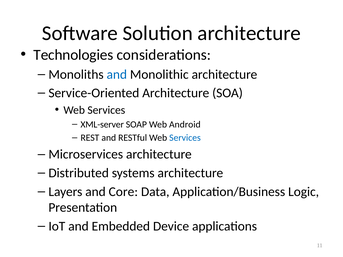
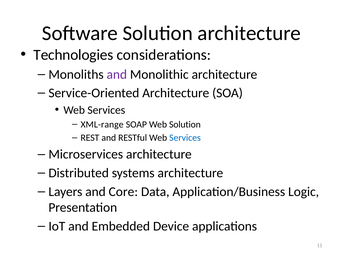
and at (117, 74) colour: blue -> purple
XML-server: XML-server -> XML-range
Web Android: Android -> Solution
